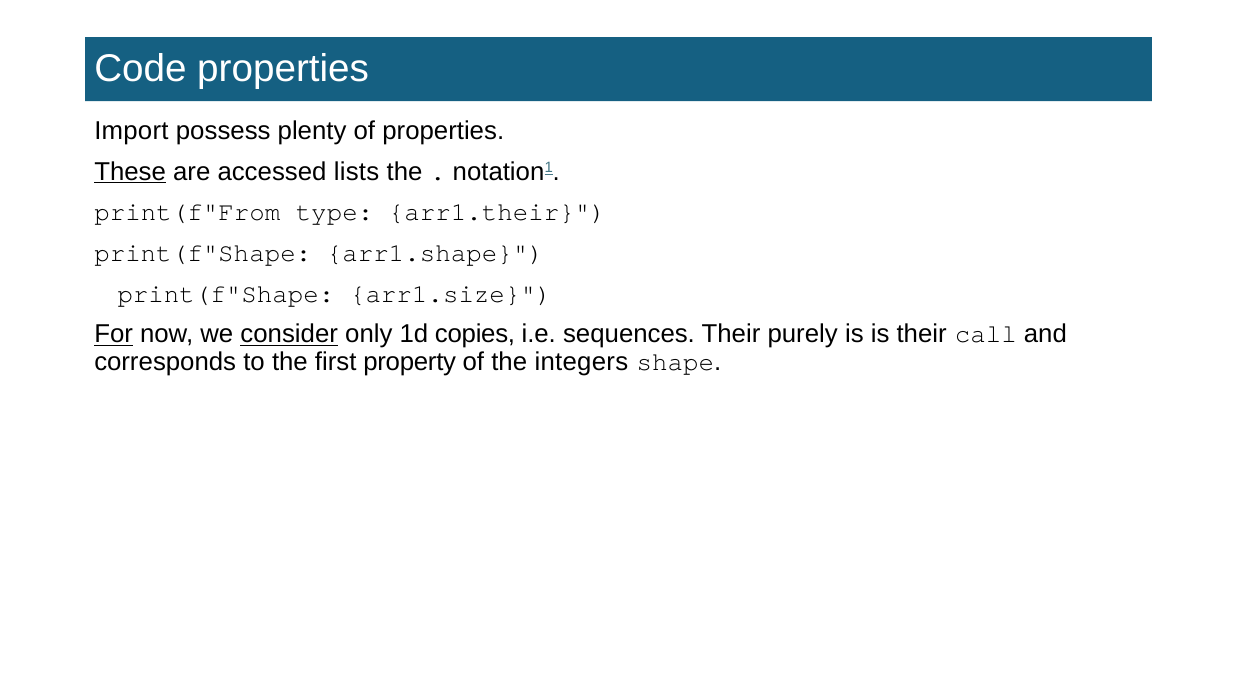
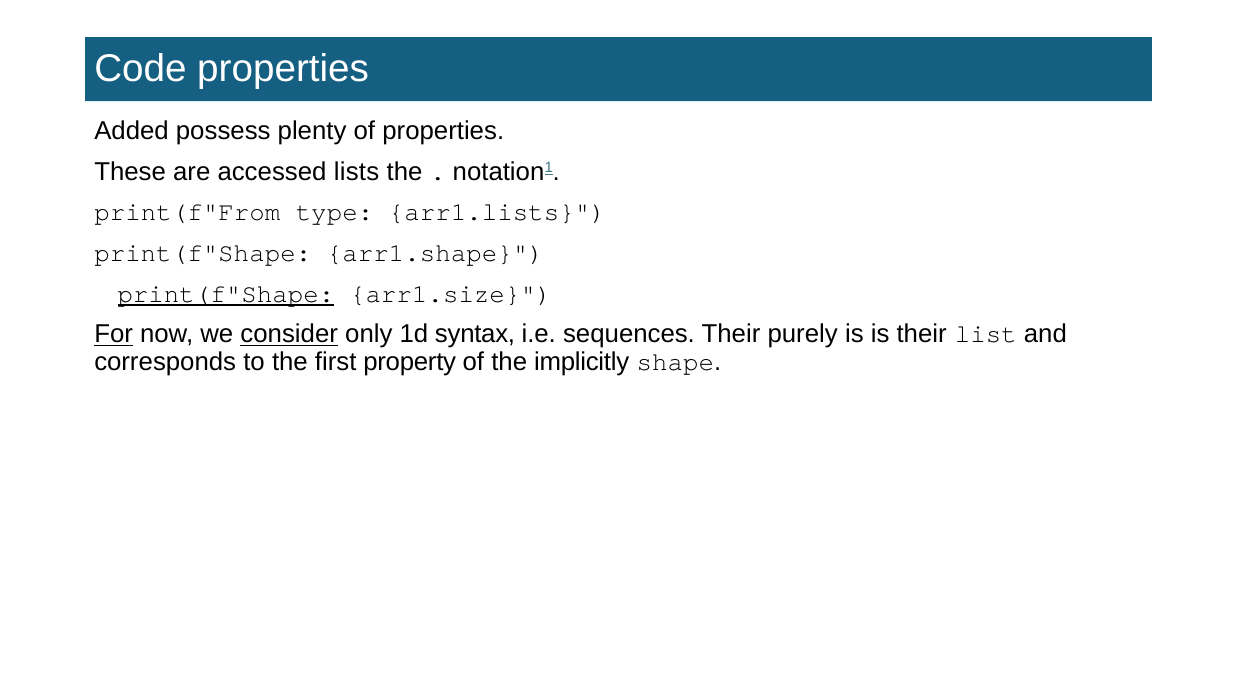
Import: Import -> Added
These underline: present -> none
arr1.their: arr1.their -> arr1.lists
print(f"Shape at (226, 294) underline: none -> present
copies: copies -> syntax
call: call -> list
integers: integers -> implicitly
